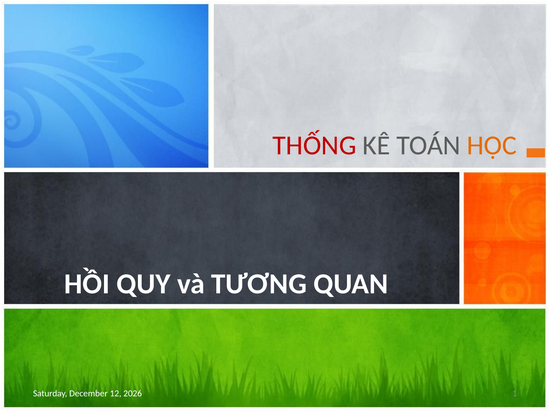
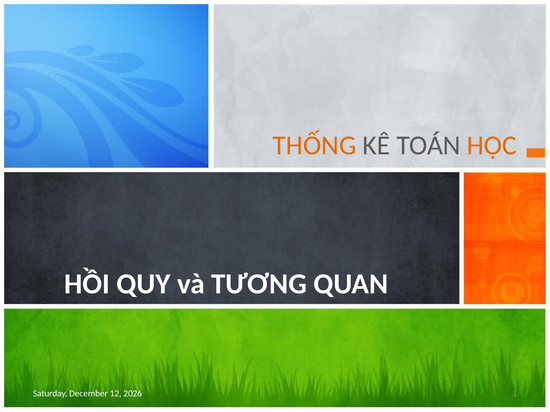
THỐNG colour: red -> orange
